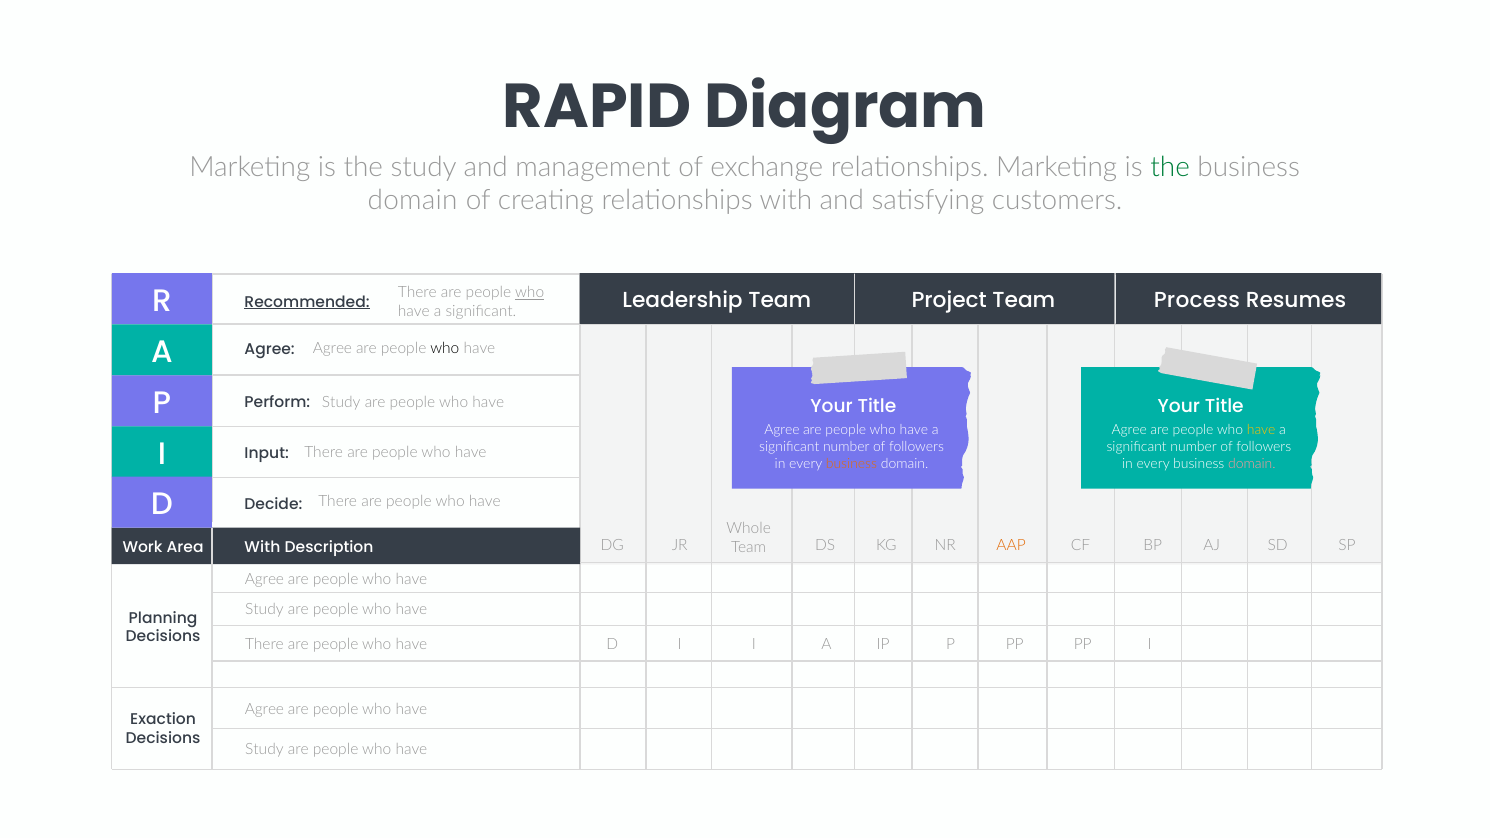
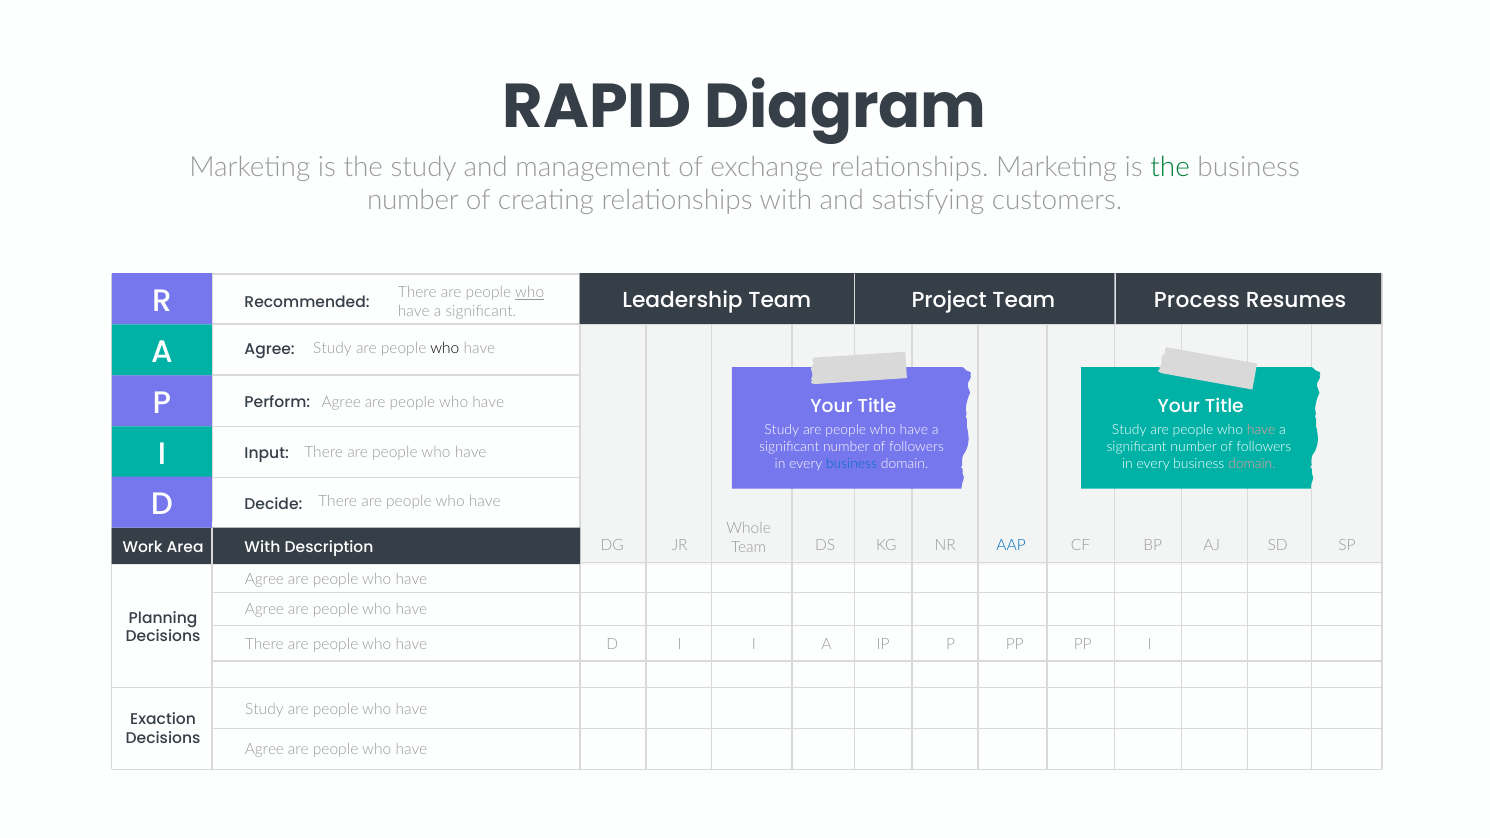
domain at (413, 201): domain -> number
Recommended underline: present -> none
Agree at (333, 349): Agree -> Study
Study at (341, 402): Study -> Agree
Agree at (782, 430): Agree -> Study
Agree at (1129, 430): Agree -> Study
have at (1261, 430) colour: yellow -> pink
business at (851, 464) colour: orange -> blue
AAP colour: orange -> blue
Study at (264, 609): Study -> Agree
Agree at (264, 709): Agree -> Study
Study at (264, 750): Study -> Agree
